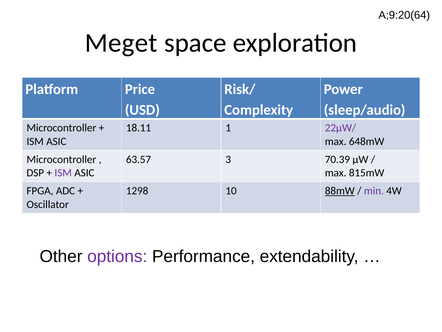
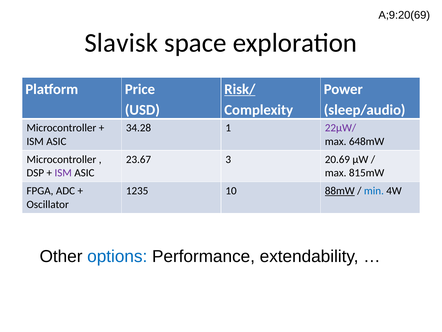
A;9:20(64: A;9:20(64 -> A;9:20(69
Meget: Meget -> Slavisk
Risk/ underline: none -> present
18.11: 18.11 -> 34.28
63.57: 63.57 -> 23.67
70.39: 70.39 -> 20.69
1298: 1298 -> 1235
min colour: purple -> blue
options colour: purple -> blue
